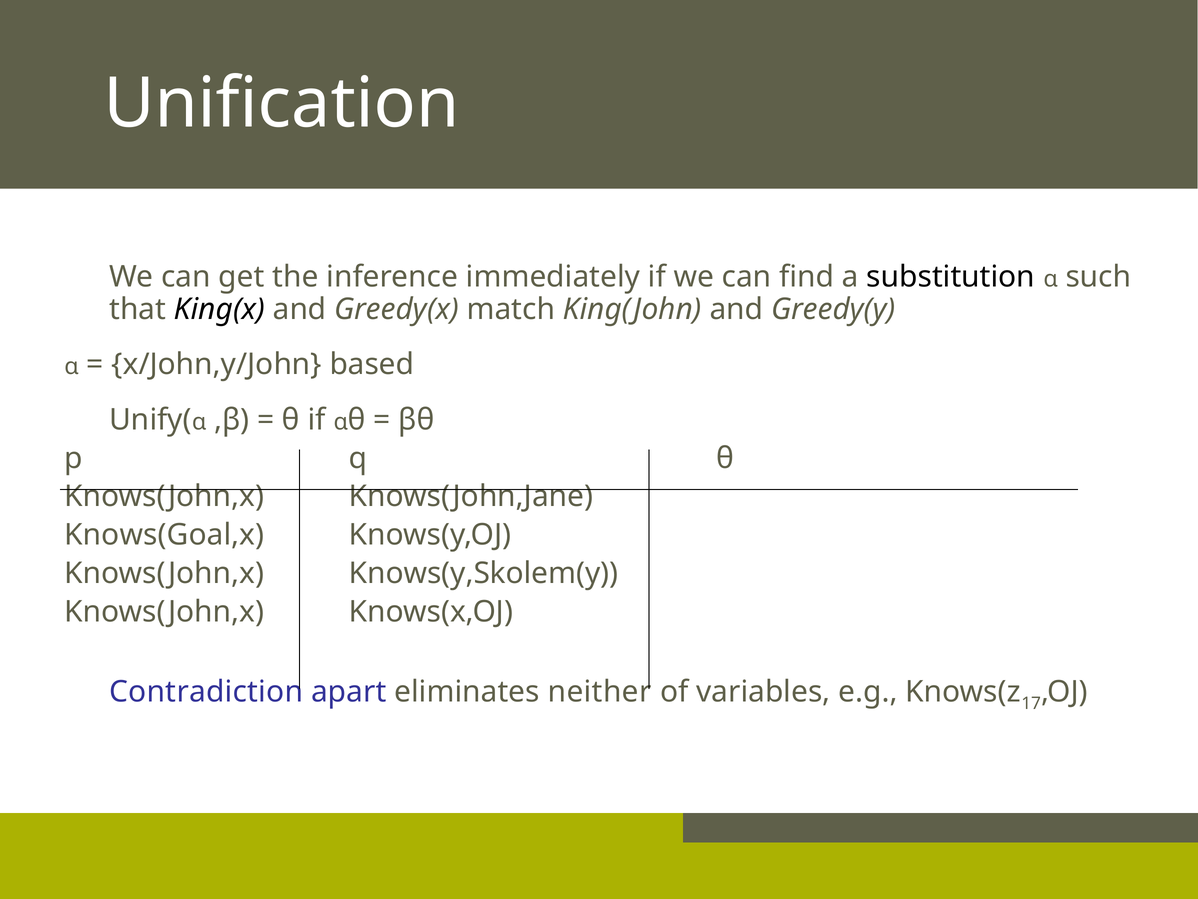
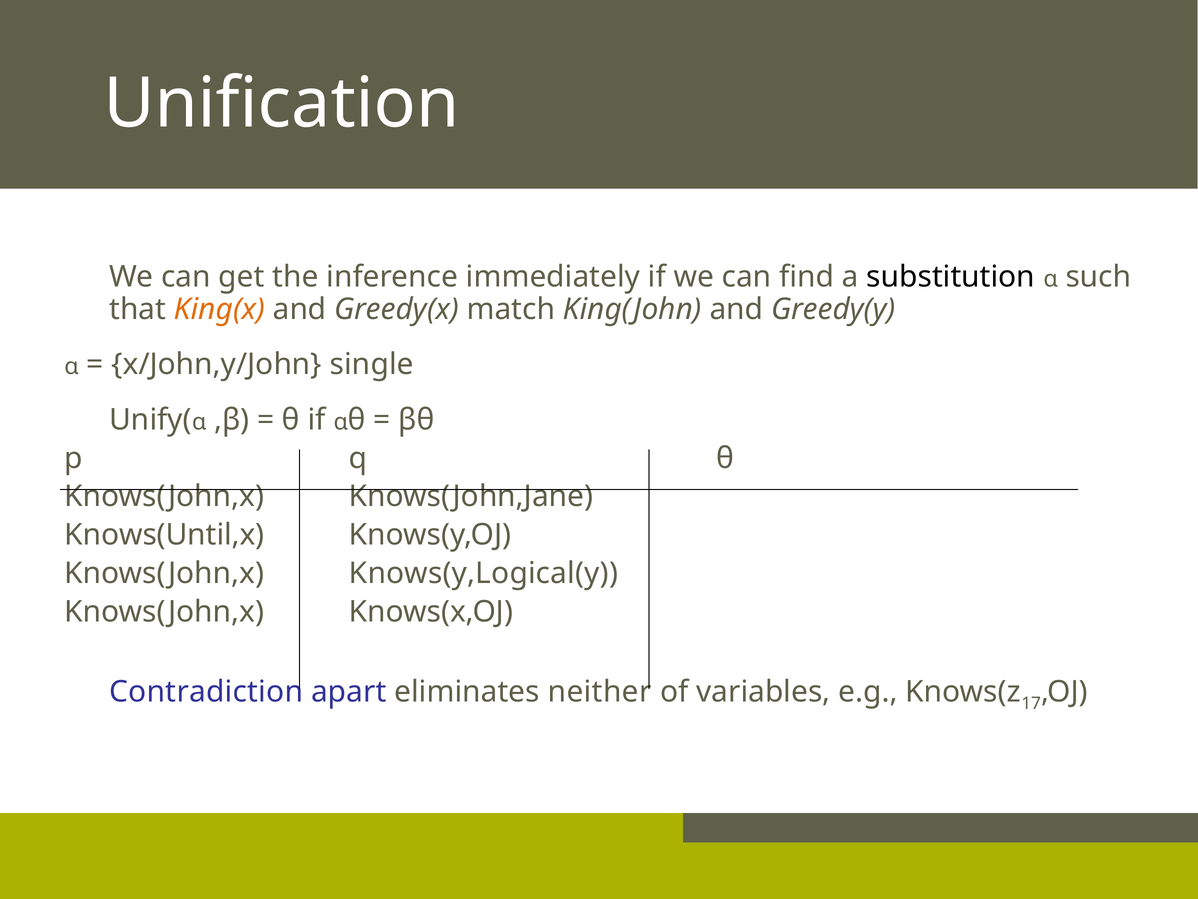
King(x colour: black -> orange
based: based -> single
Knows(Goal,x: Knows(Goal,x -> Knows(Until,x
Knows(y,Skolem(y: Knows(y,Skolem(y -> Knows(y,Logical(y
